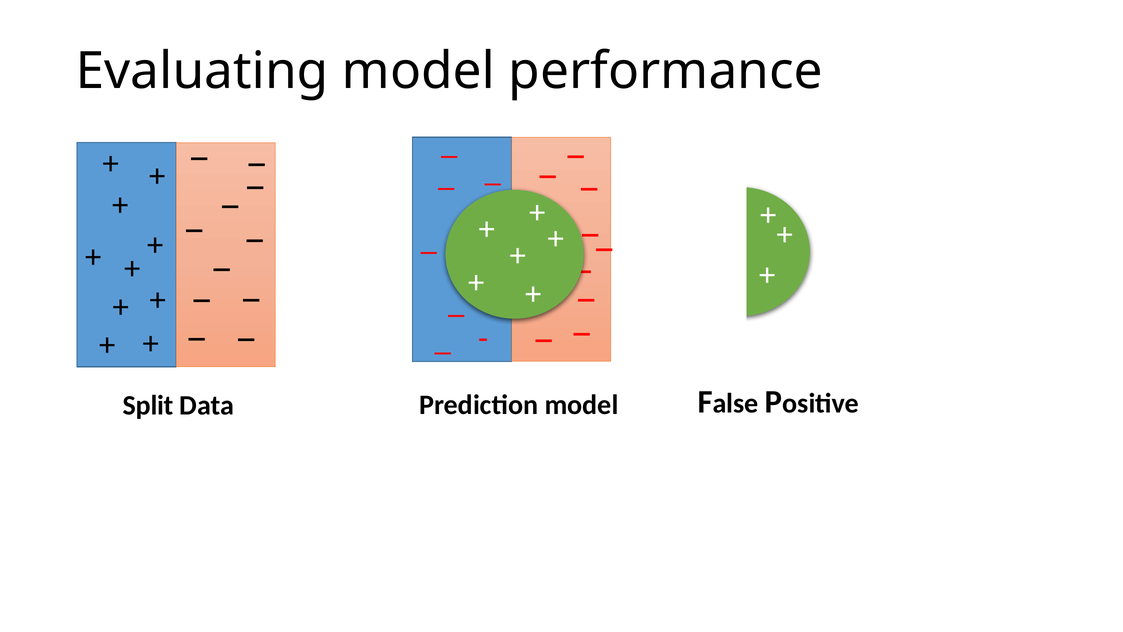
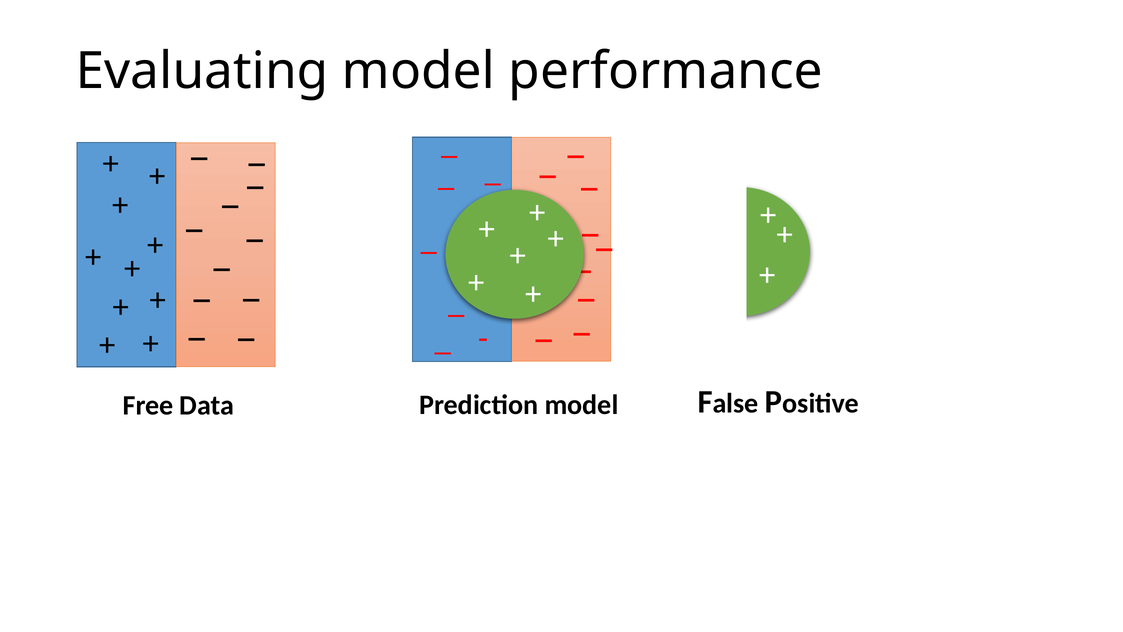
Split: Split -> Free
